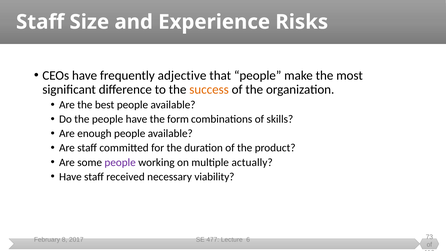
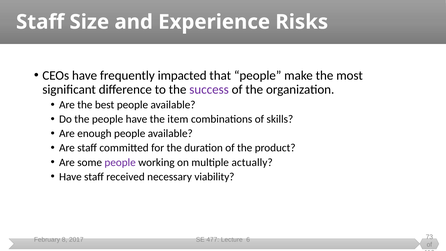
adjective: adjective -> impacted
success colour: orange -> purple
form: form -> item
